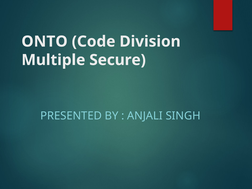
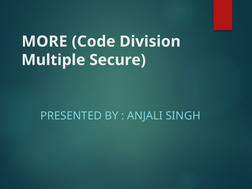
ONTO: ONTO -> MORE
